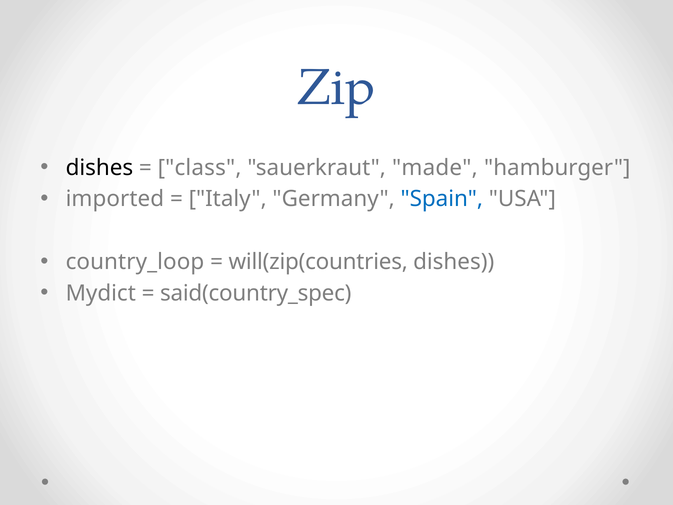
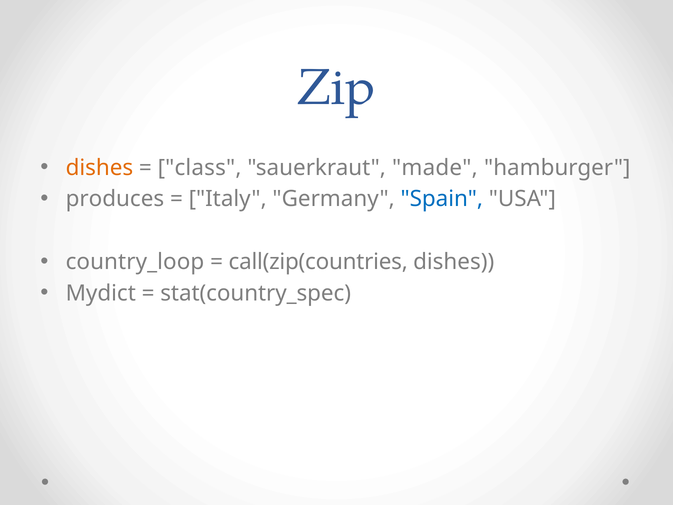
dishes at (99, 168) colour: black -> orange
imported: imported -> produces
will(zip(countries: will(zip(countries -> call(zip(countries
said(country_spec: said(country_spec -> stat(country_spec
